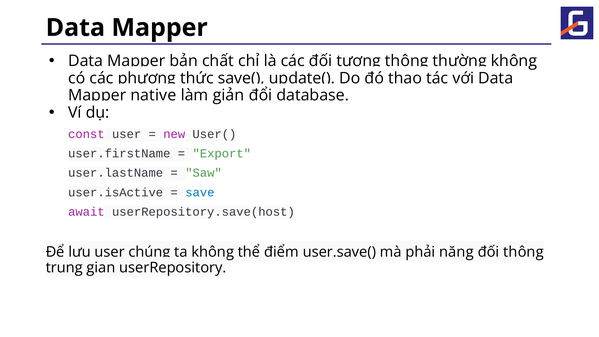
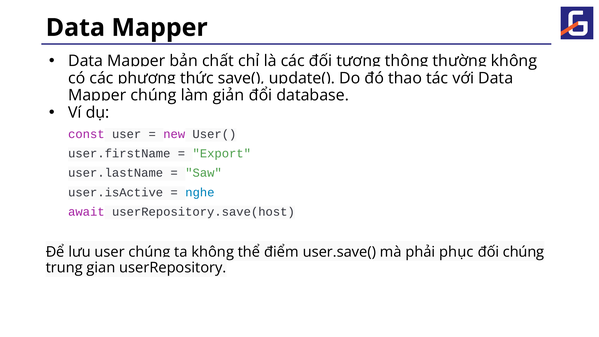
native at (153, 95): native -> chúng
save: save -> nghe
năng: năng -> phục
đối thông: thông -> chúng
